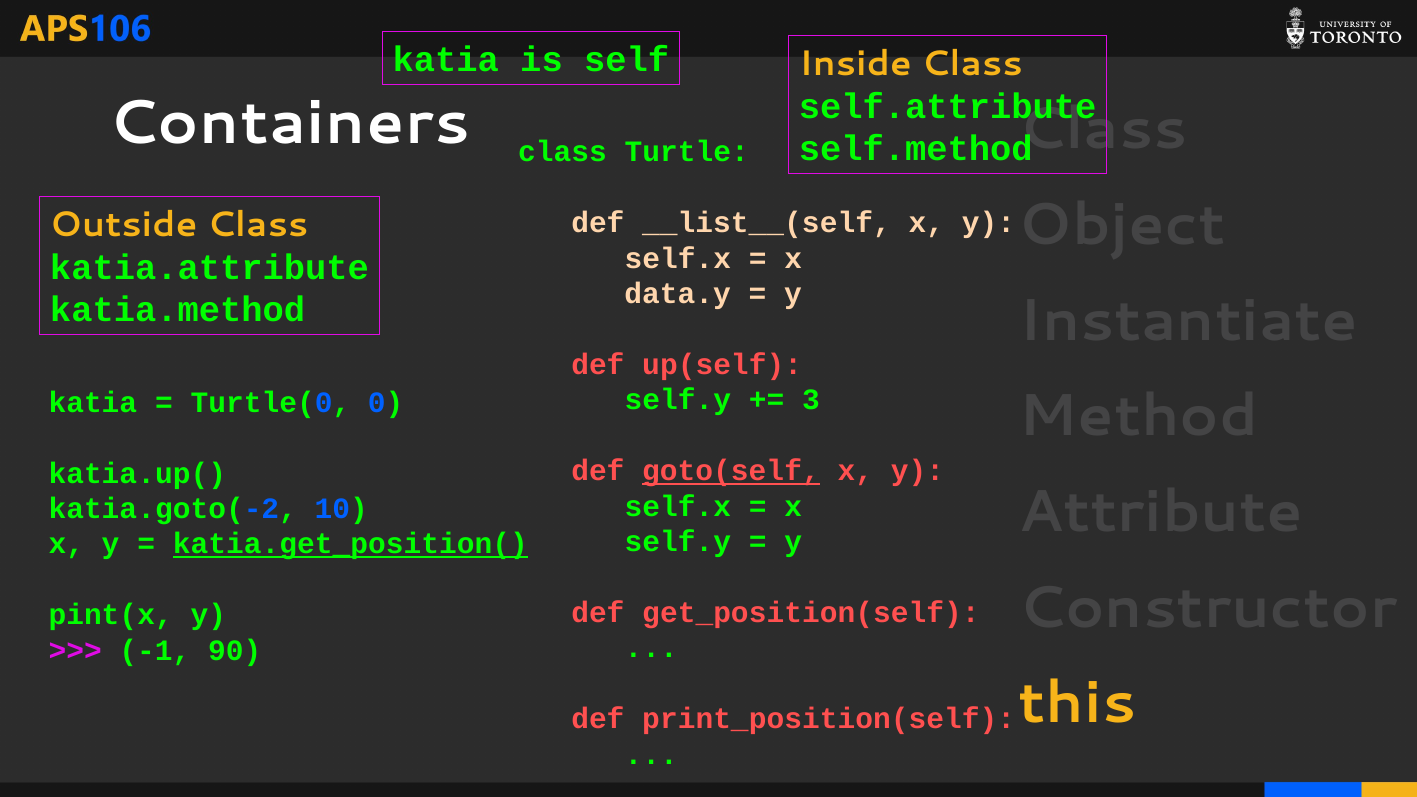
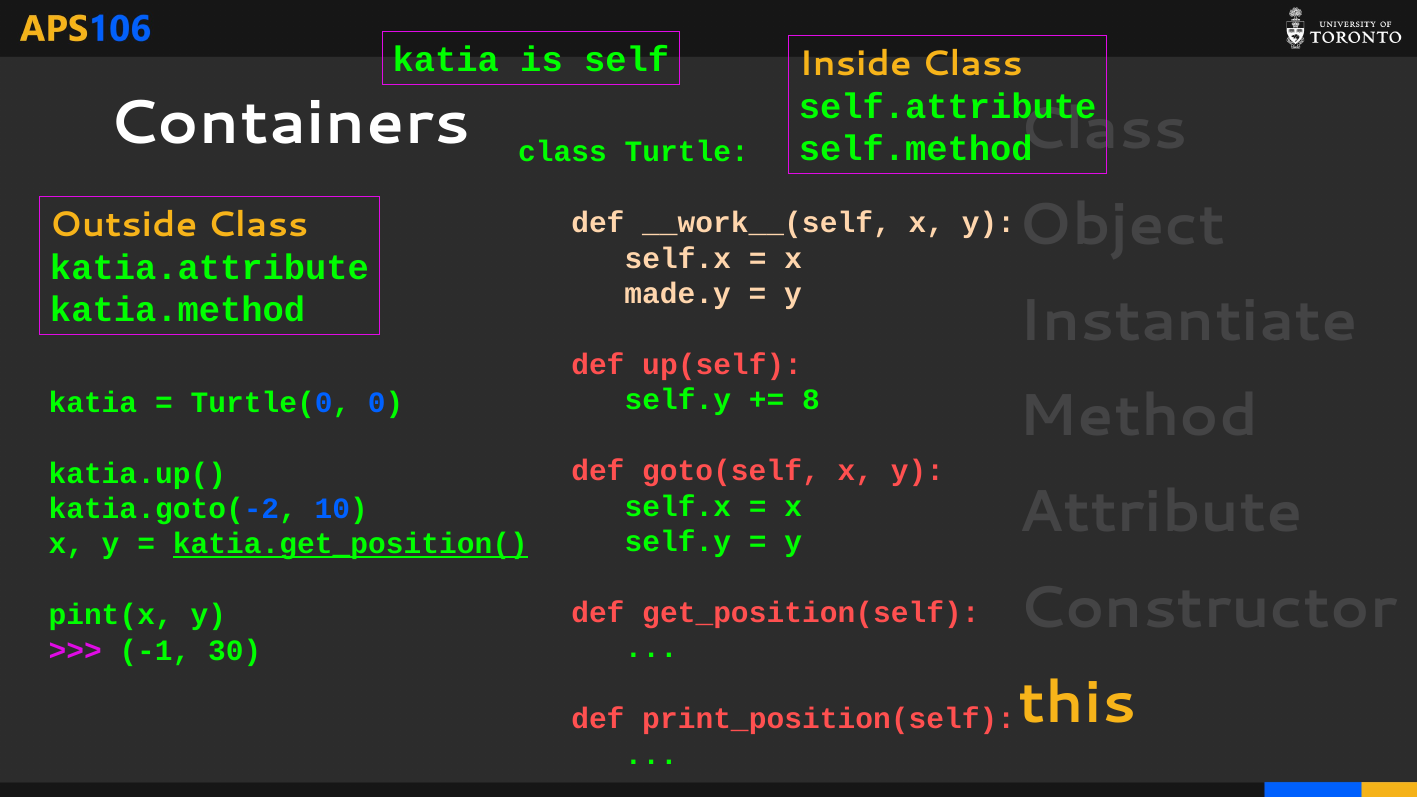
__list__(self: __list__(self -> __work__(self
data.y: data.y -> made.y
3: 3 -> 8
goto(self underline: present -> none
90: 90 -> 30
